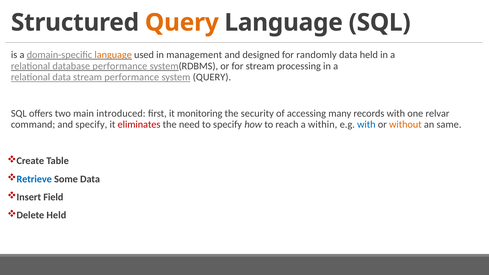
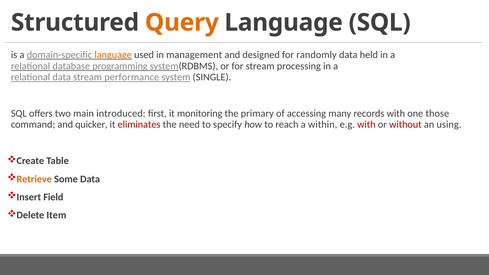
database performance: performance -> programming
system QUERY: QUERY -> SINGLE
security: security -> primary
relvar: relvar -> those
and specify: specify -> quicker
with at (366, 125) colour: blue -> red
without colour: orange -> red
same: same -> using
Retrieve colour: blue -> orange
Delete Held: Held -> Item
